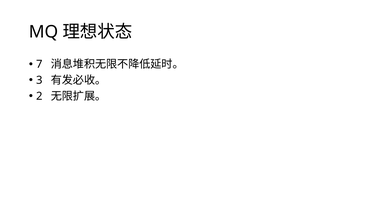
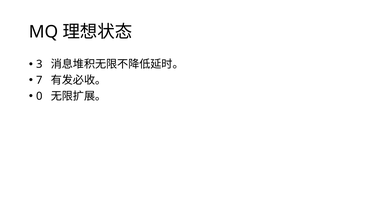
7: 7 -> 3
3: 3 -> 7
2: 2 -> 0
